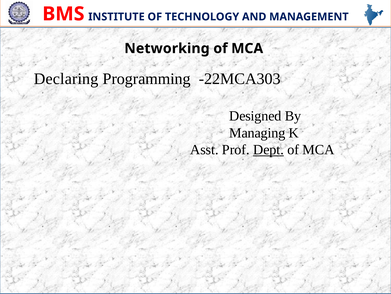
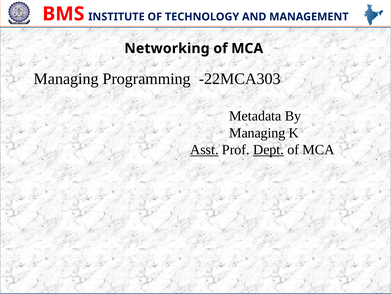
Declaring at (66, 79): Declaring -> Managing
Designed: Designed -> Metadata
Asst underline: none -> present
